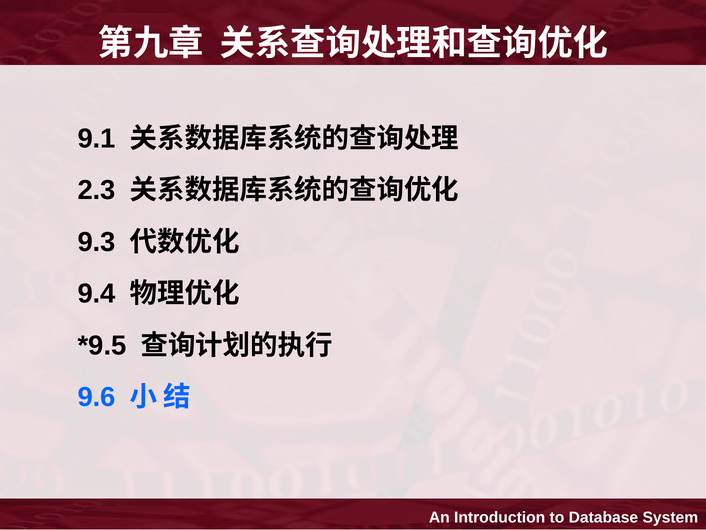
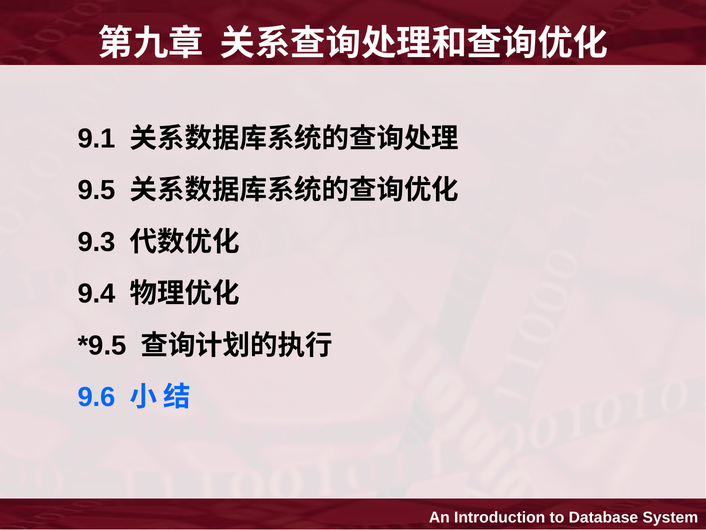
2.3: 2.3 -> 9.5
